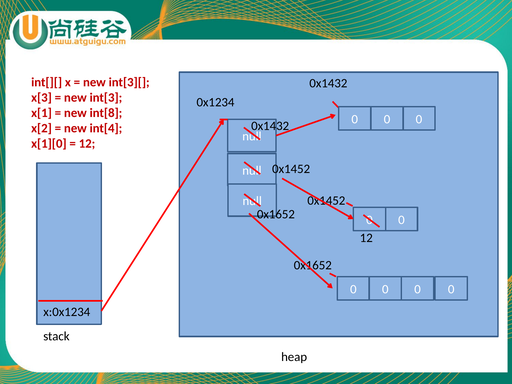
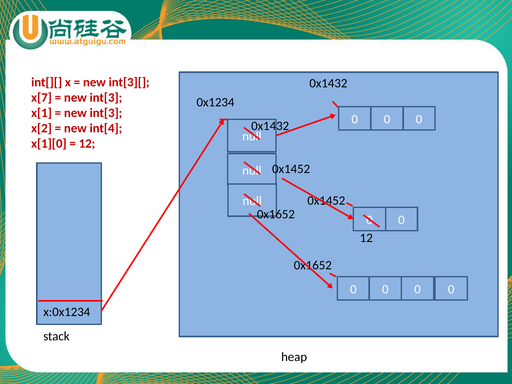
x[3: x[3 -> x[7
int[8 at (106, 113): int[8 -> int[3
